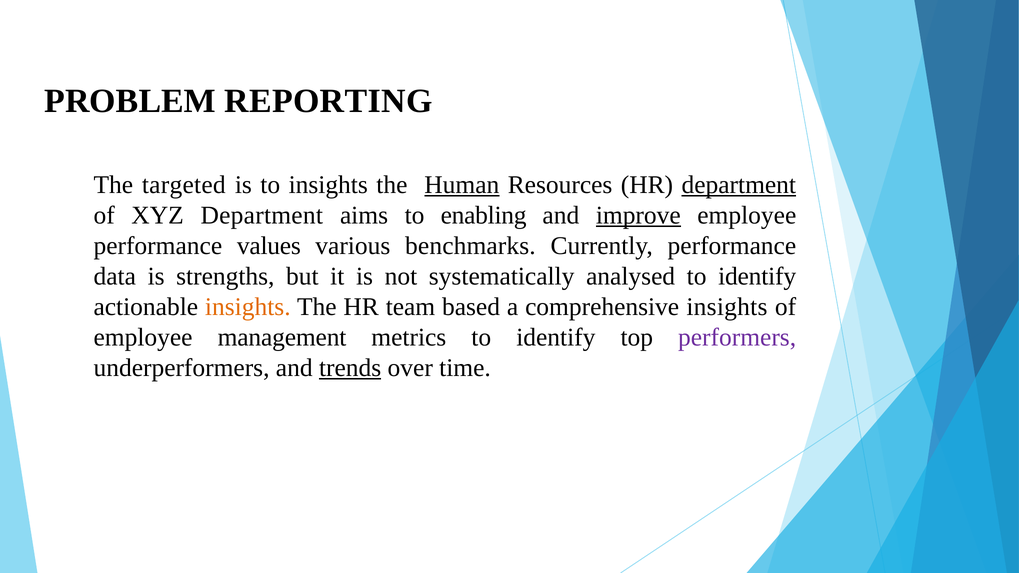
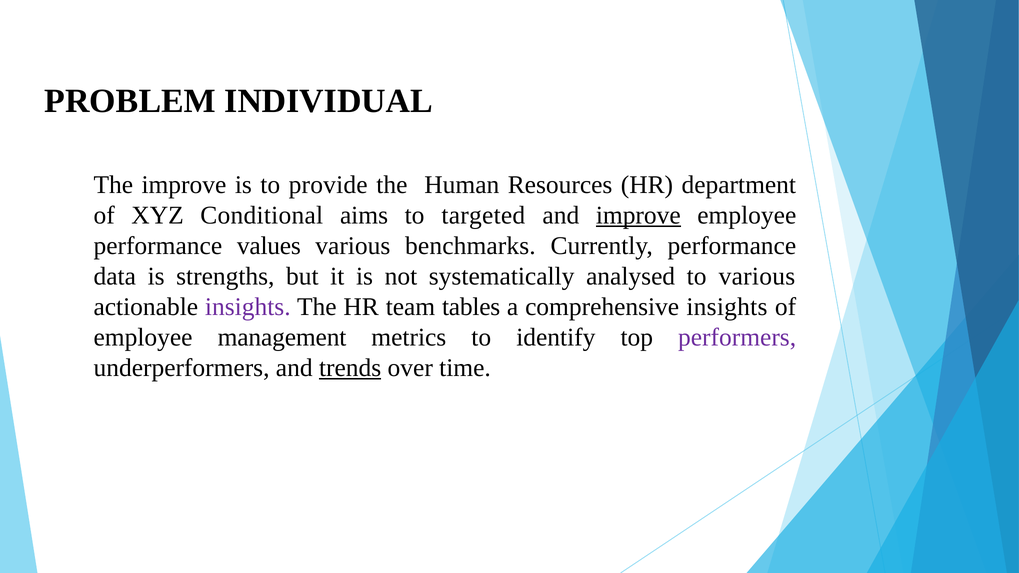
REPORTING: REPORTING -> INDIVIDUAL
The targeted: targeted -> improve
to insights: insights -> provide
Human underline: present -> none
department at (739, 185) underline: present -> none
XYZ Department: Department -> Conditional
enabling: enabling -> targeted
analysed to identify: identify -> various
insights at (248, 307) colour: orange -> purple
based: based -> tables
